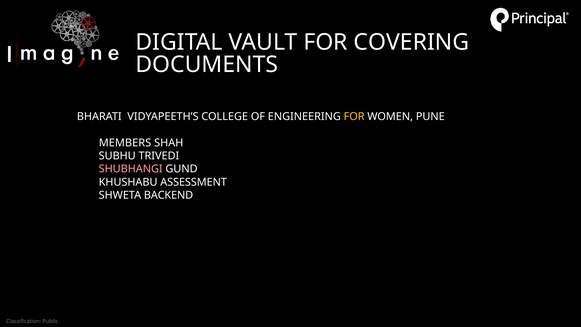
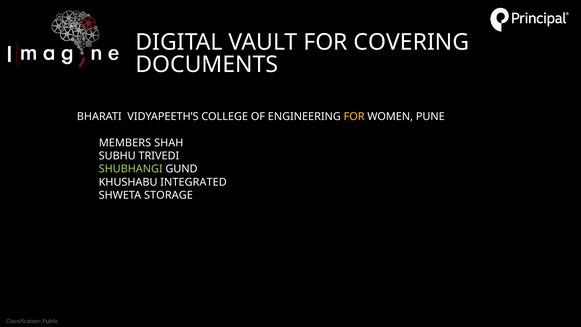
SHUBHANGI colour: pink -> light green
ASSESSMENT: ASSESSMENT -> INTEGRATED
BACKEND: BACKEND -> STORAGE
